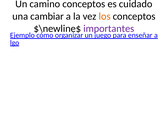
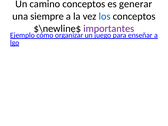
cuidado: cuidado -> generar
cambiar: cambiar -> siempre
los colour: orange -> blue
